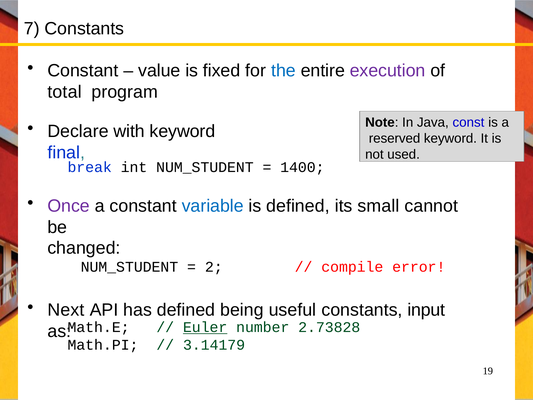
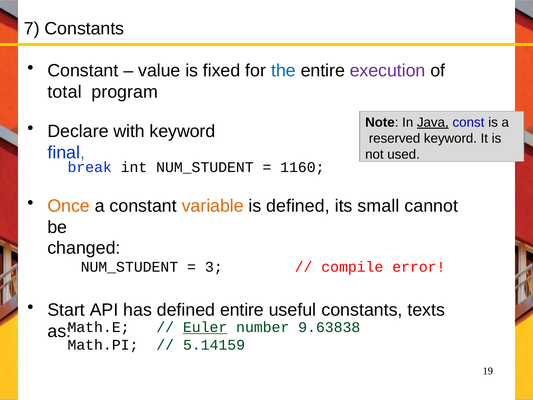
Java underline: none -> present
1400: 1400 -> 1160
Once colour: purple -> orange
variable colour: blue -> orange
2: 2 -> 3
Next: Next -> Start
defined being: being -> entire
input: input -> texts
2.73828: 2.73828 -> 9.63838
3.14179: 3.14179 -> 5.14159
